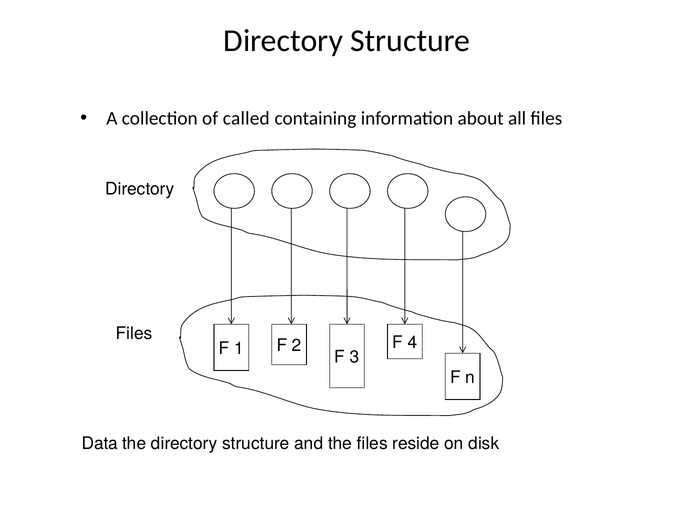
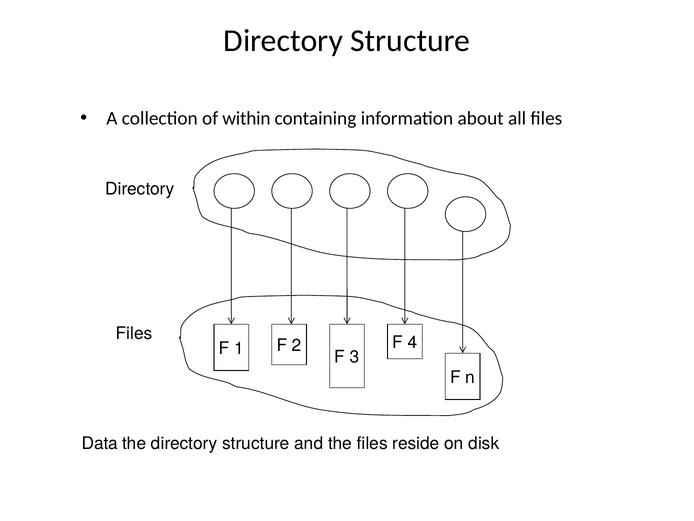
called: called -> within
